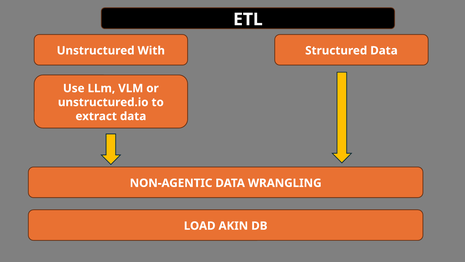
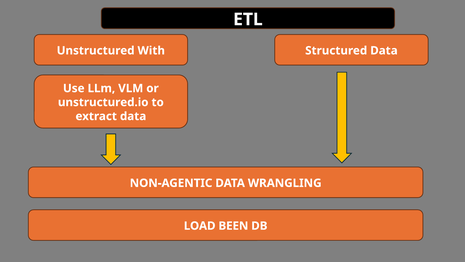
AKIN: AKIN -> BEEN
